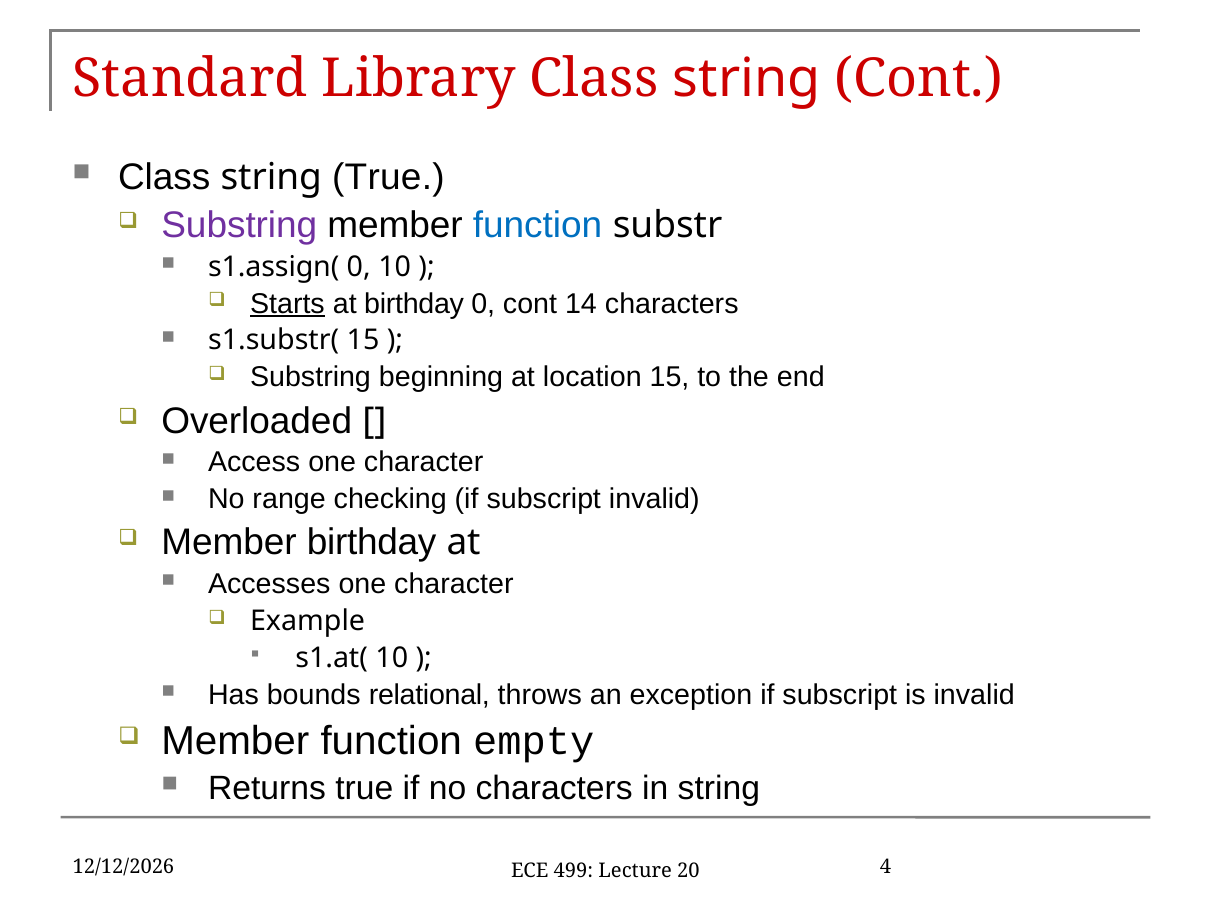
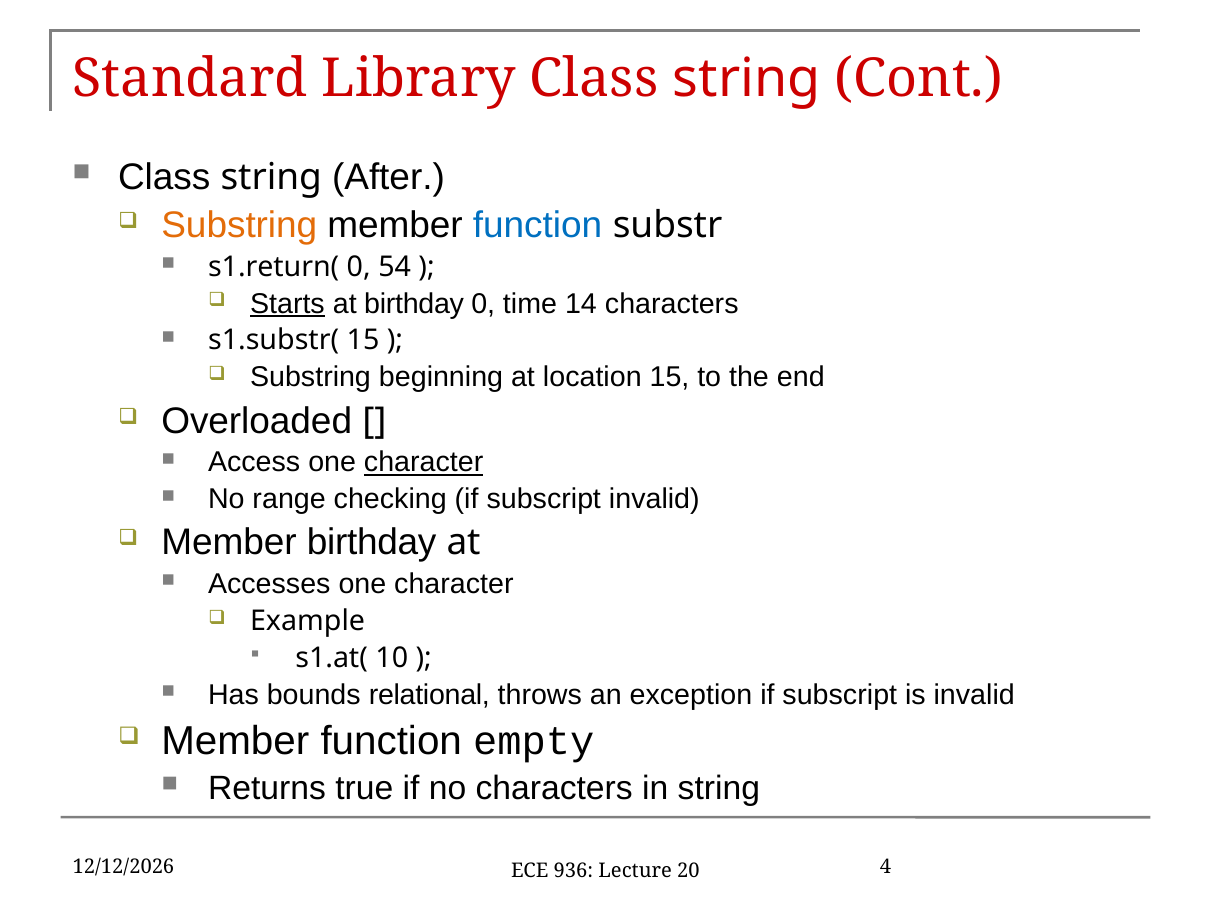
string True: True -> After
Substring at (239, 225) colour: purple -> orange
s1.assign(: s1.assign( -> s1.return(
0 10: 10 -> 54
0 cont: cont -> time
character at (424, 463) underline: none -> present
499: 499 -> 936
